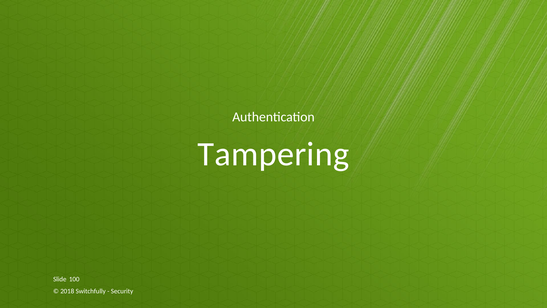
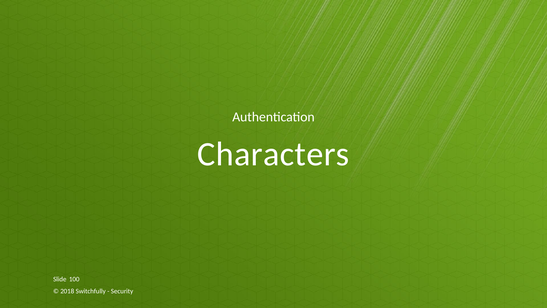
Tampering: Tampering -> Characters
